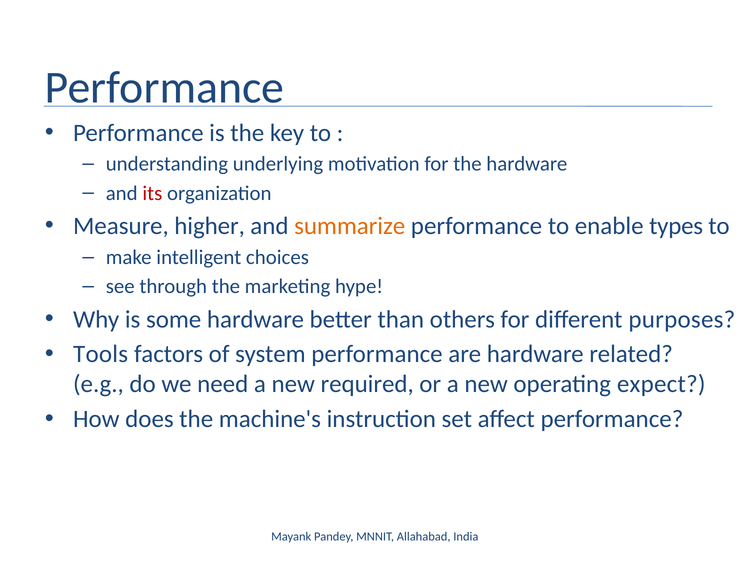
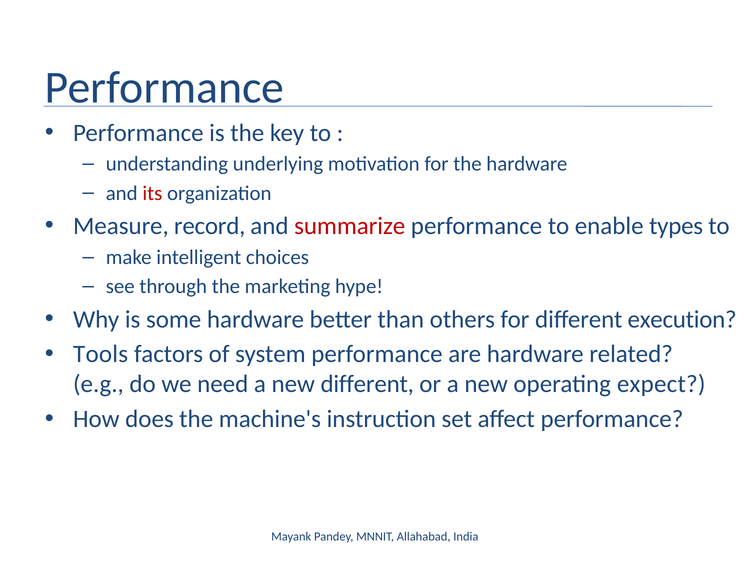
higher: higher -> record
summarize colour: orange -> red
purposes: purposes -> execution
new required: required -> different
